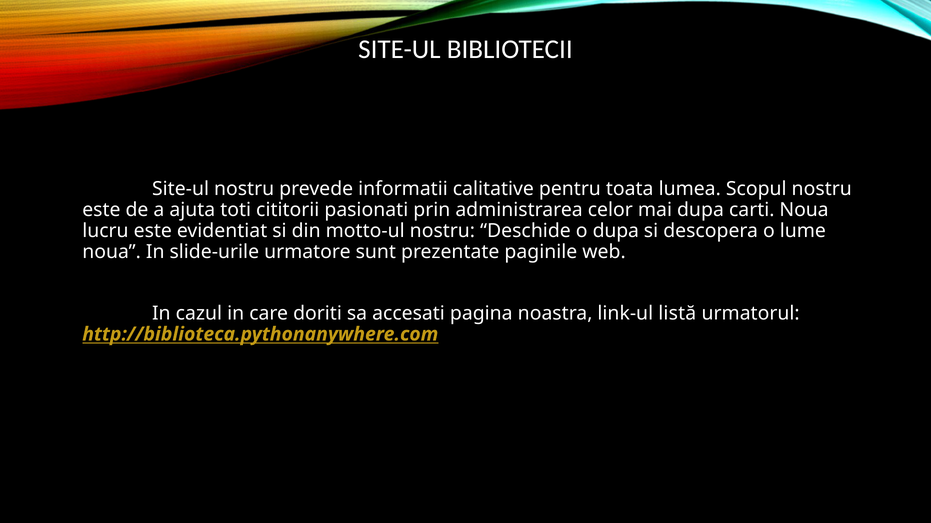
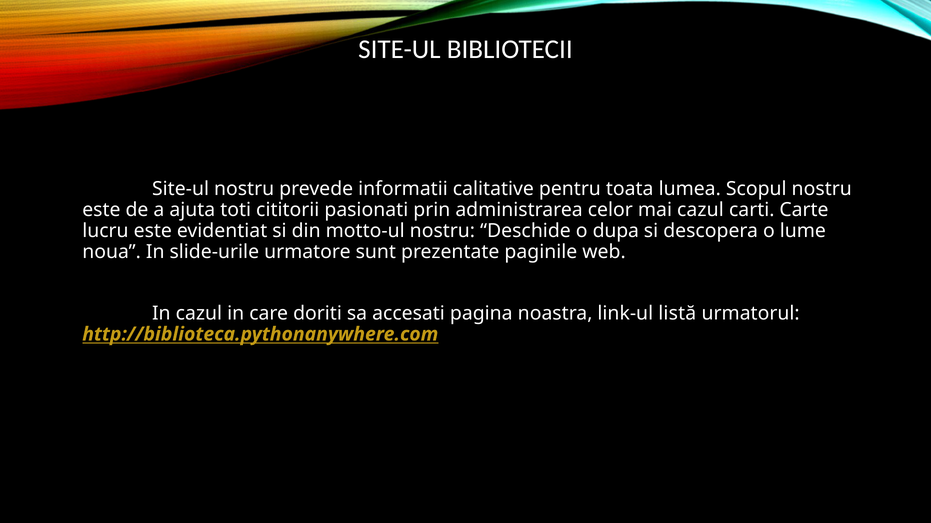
mai dupa: dupa -> cazul
carti Noua: Noua -> Carte
